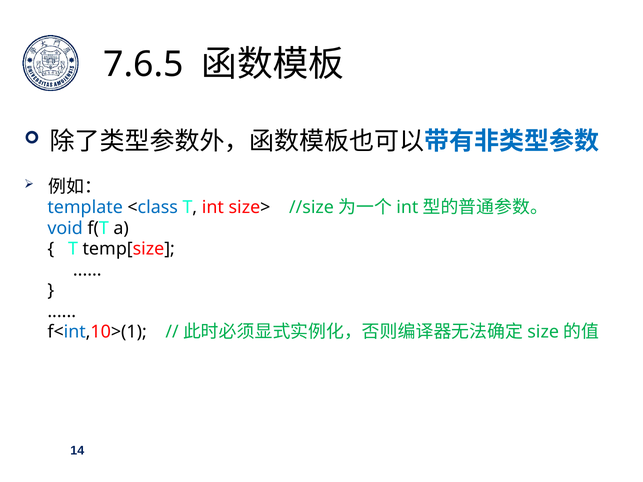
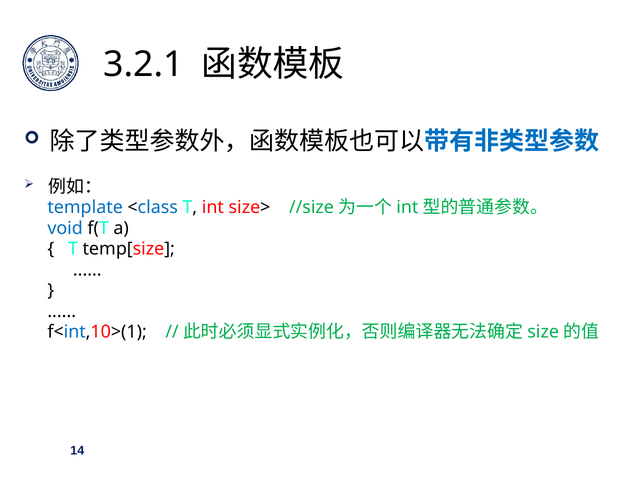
7.6.5: 7.6.5 -> 3.2.1
